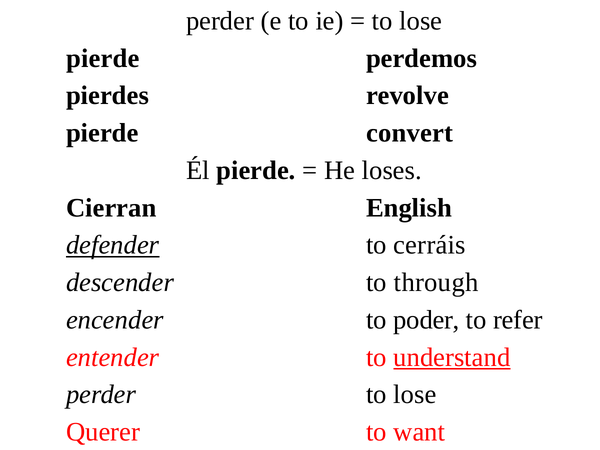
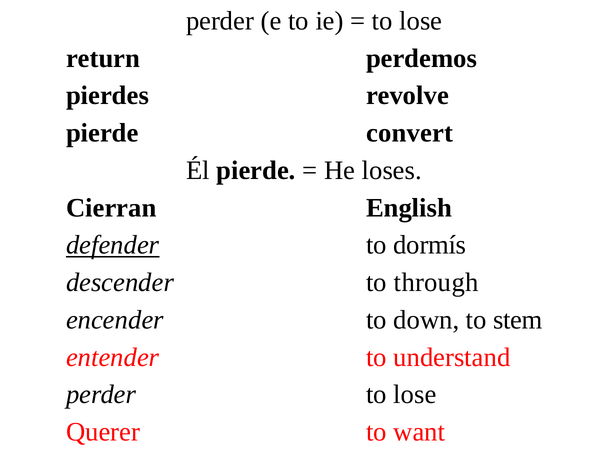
pierde at (103, 58): pierde -> return
cerráis: cerráis -> dormís
poder: poder -> down
refer: refer -> stem
understand underline: present -> none
